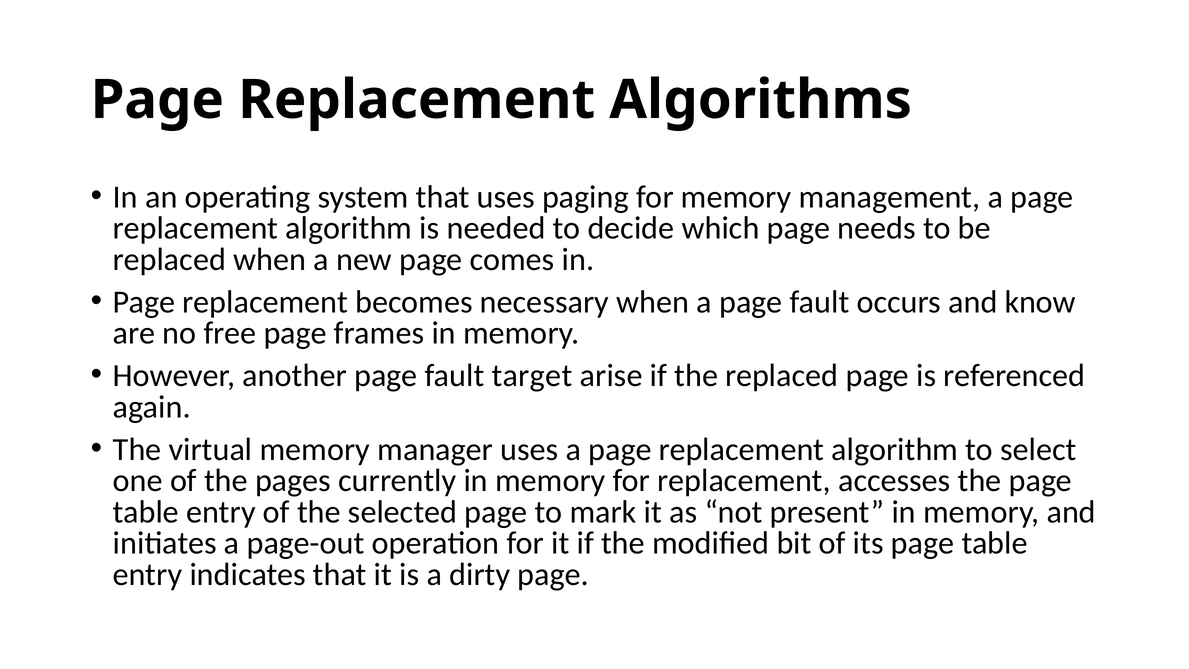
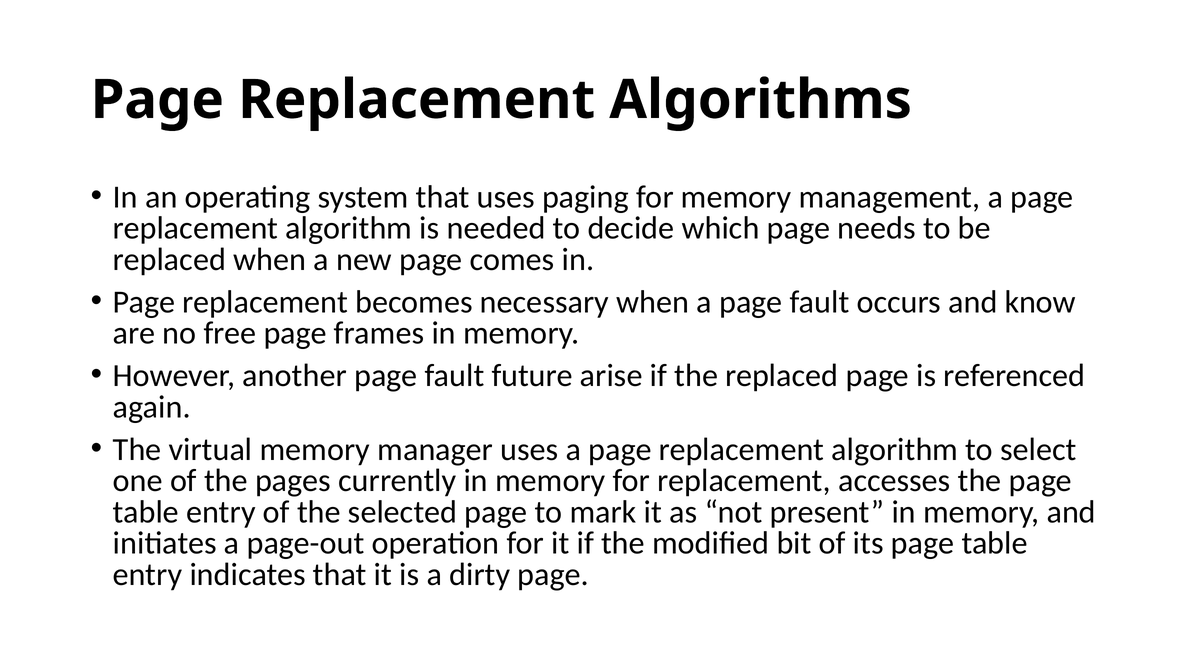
target: target -> future
